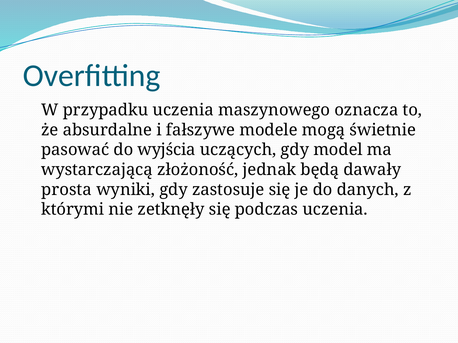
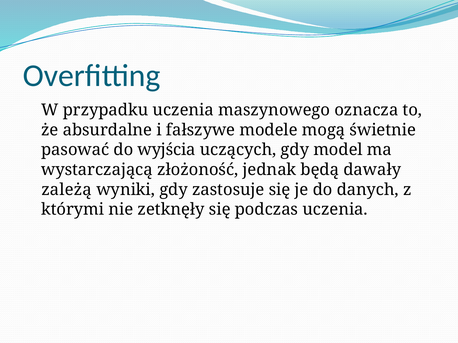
prosta: prosta -> zależą
